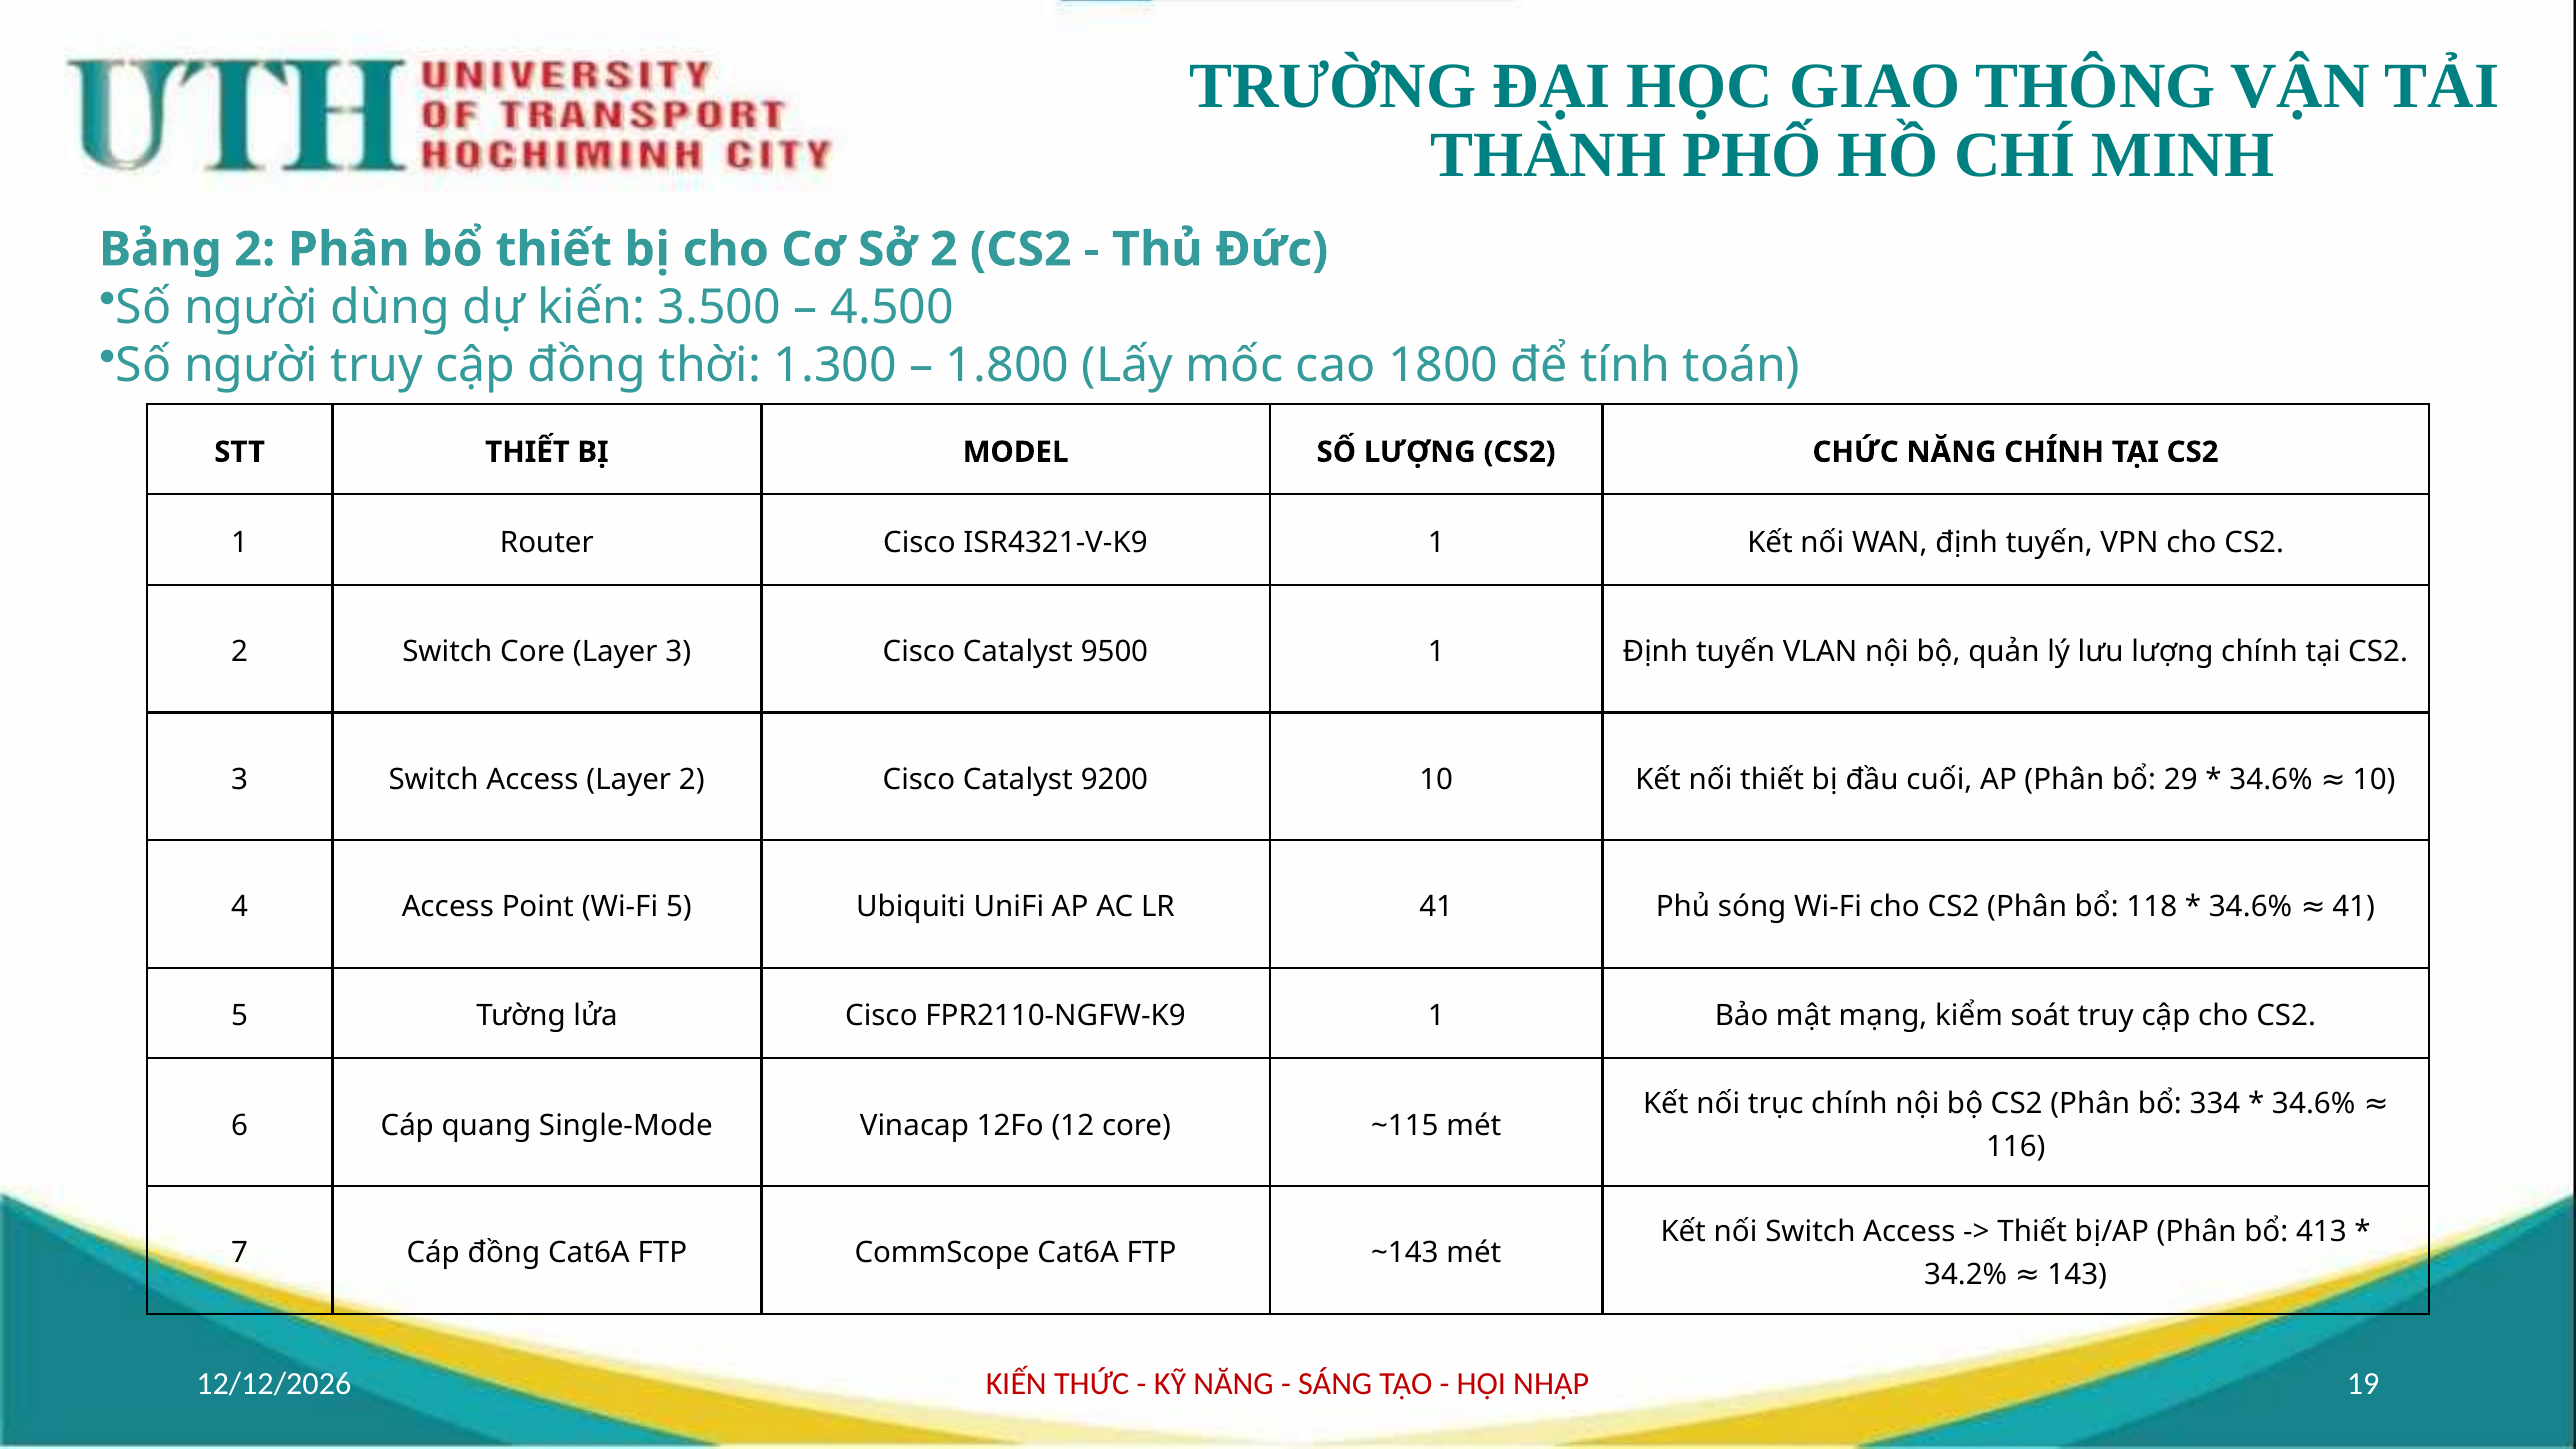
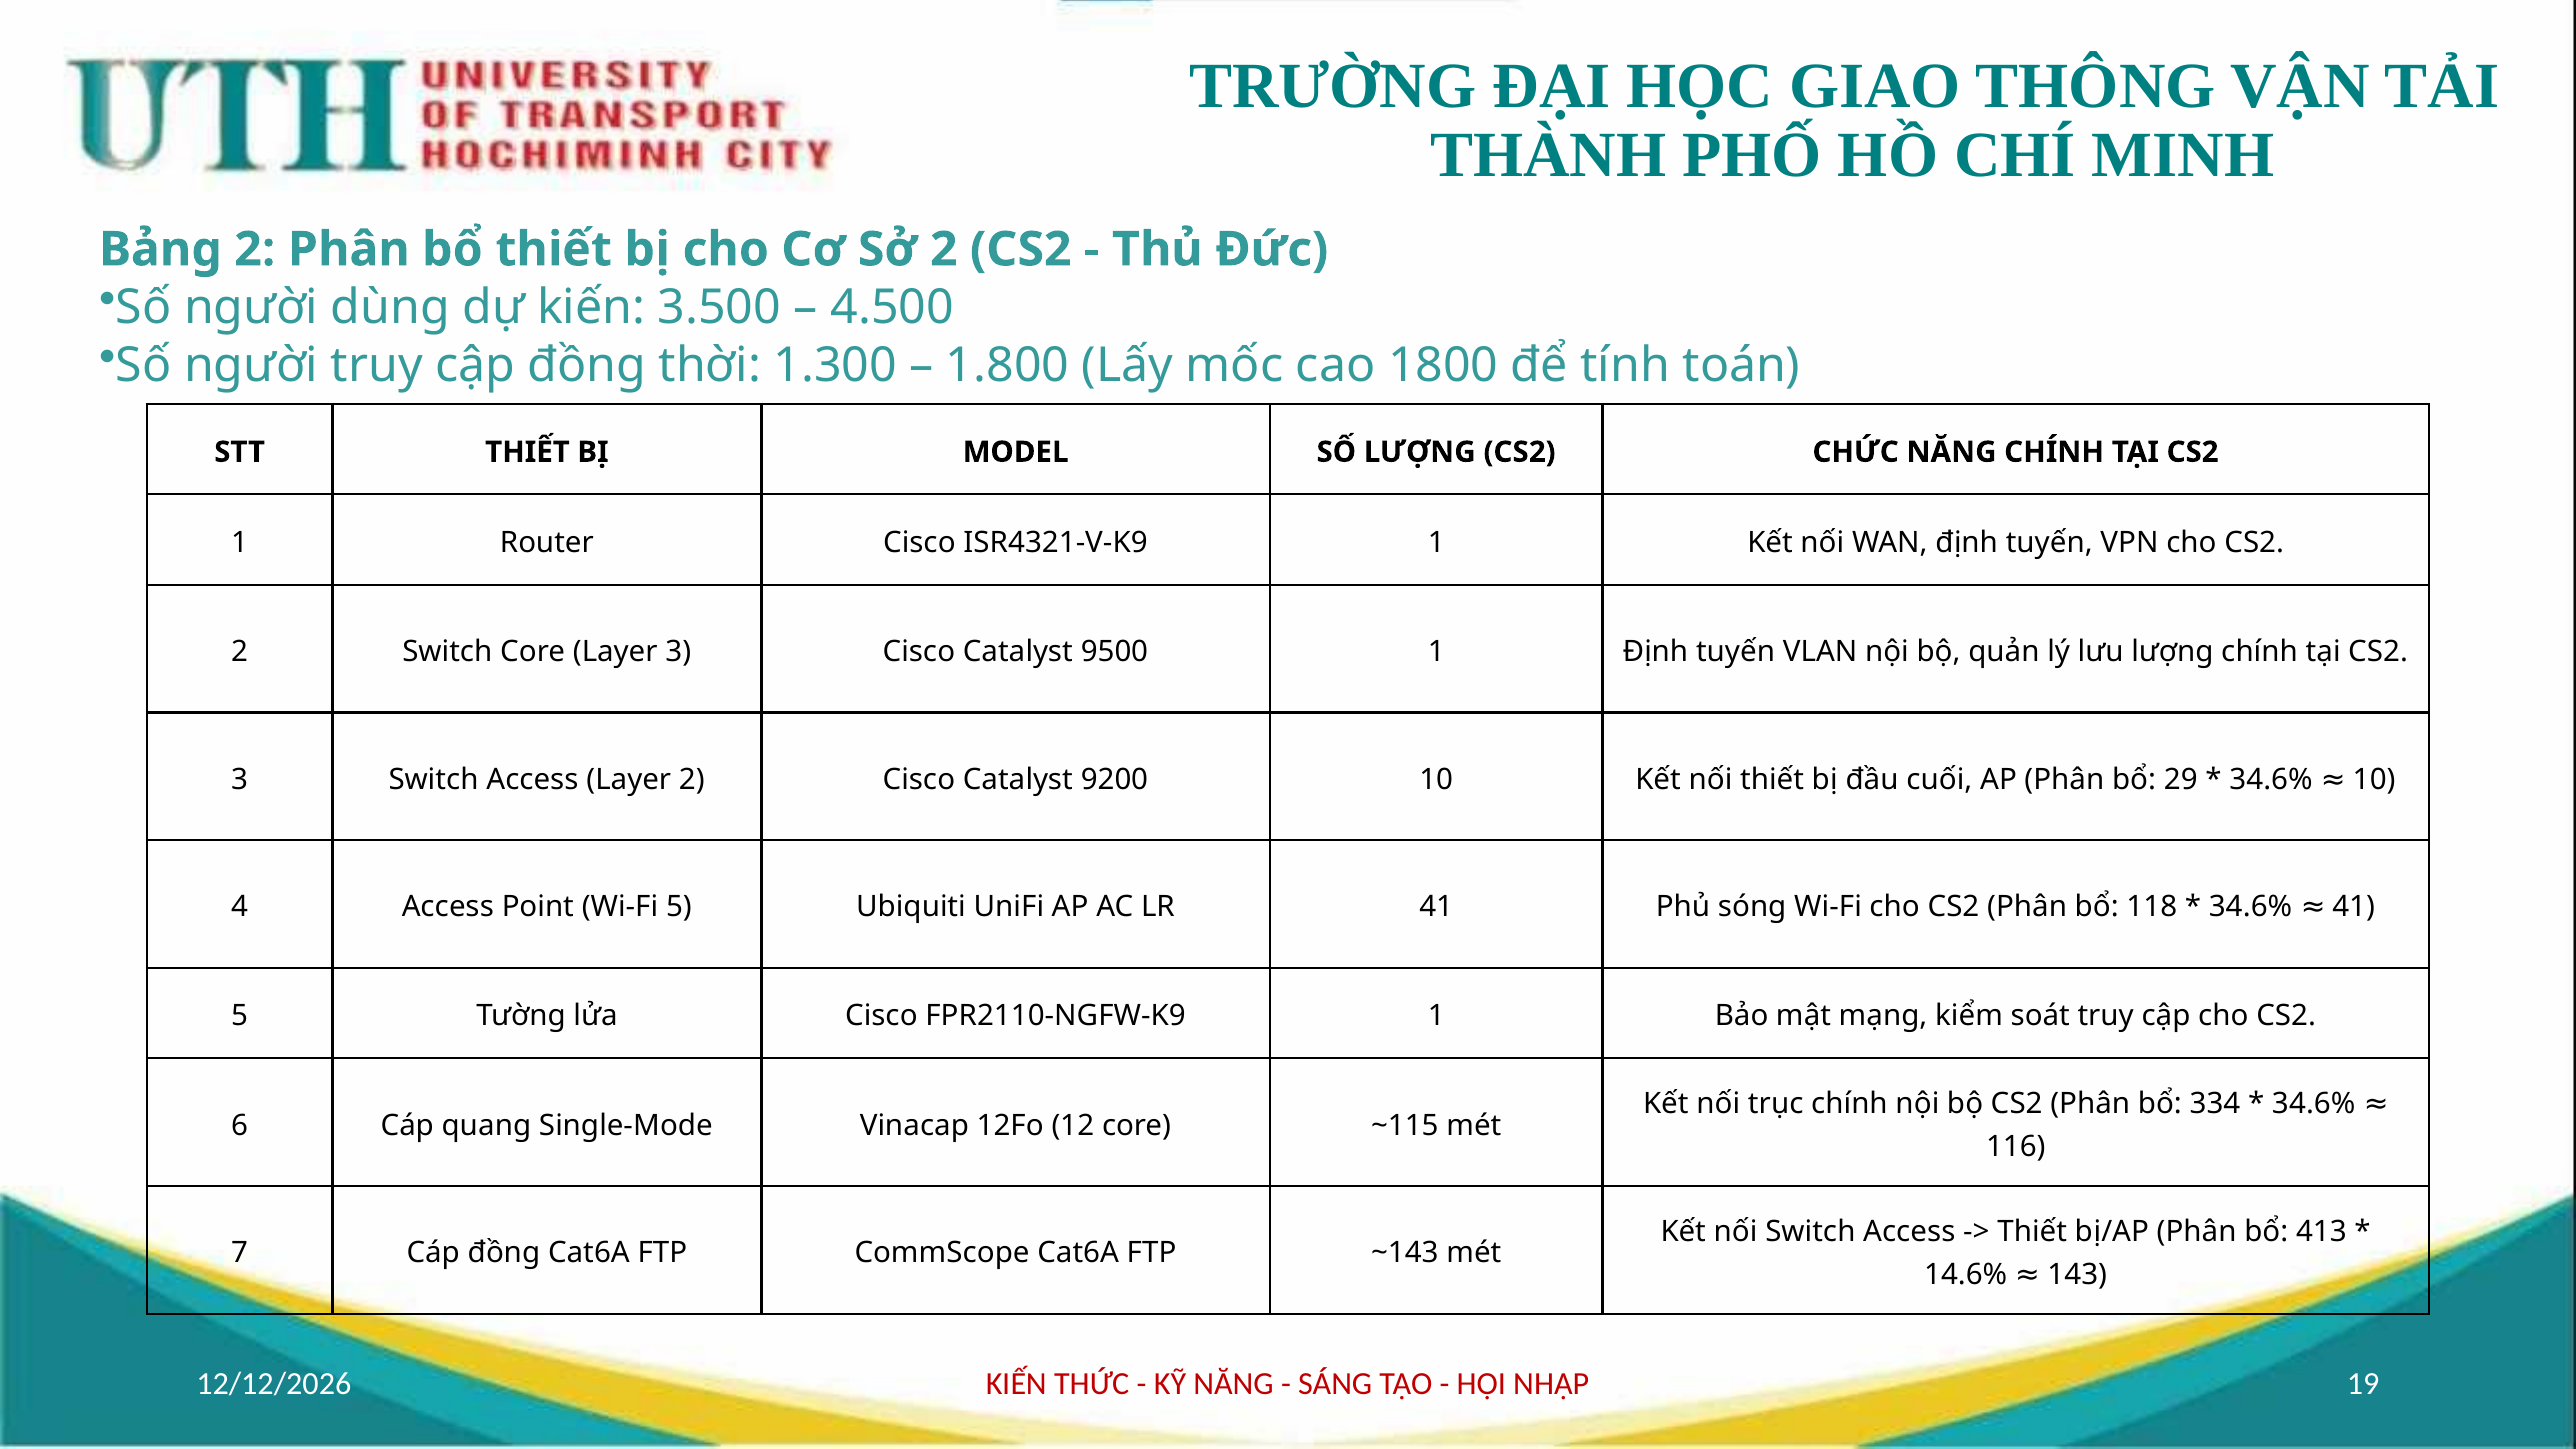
34.2%: 34.2% -> 14.6%
